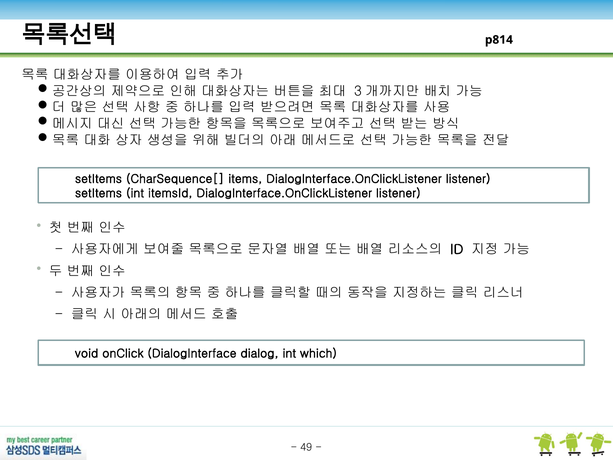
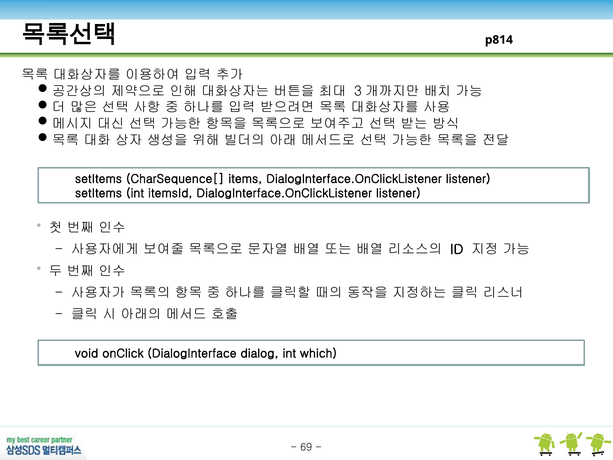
49: 49 -> 69
